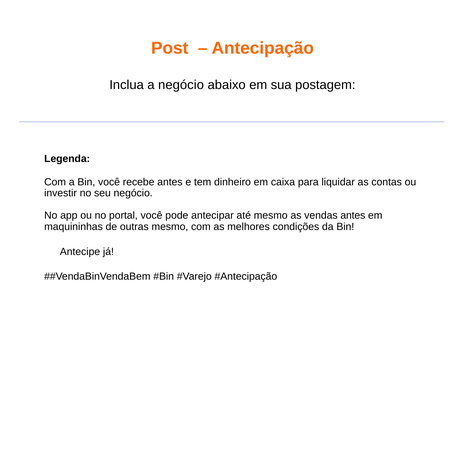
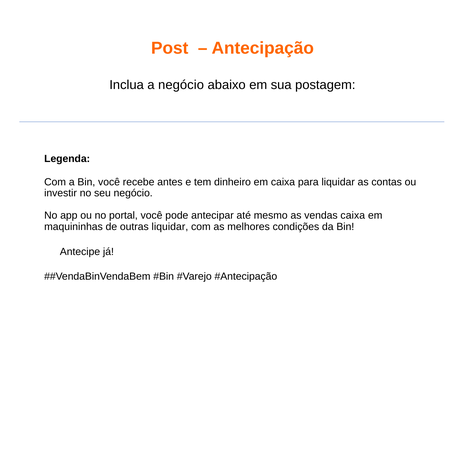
vendas antes: antes -> caixa
outras mesmo: mesmo -> liquidar
